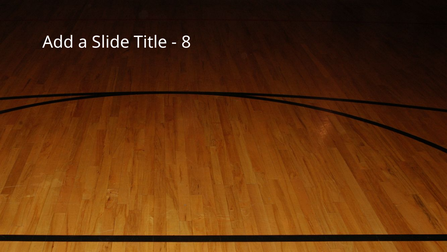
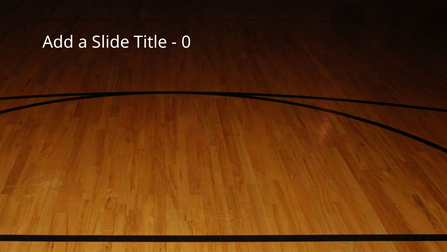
8: 8 -> 0
